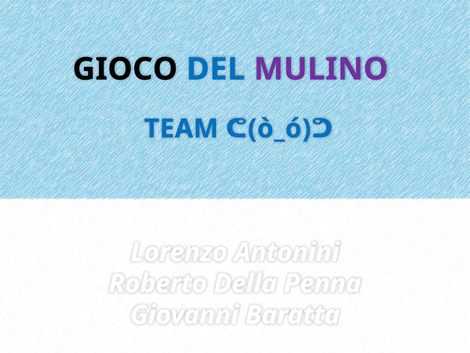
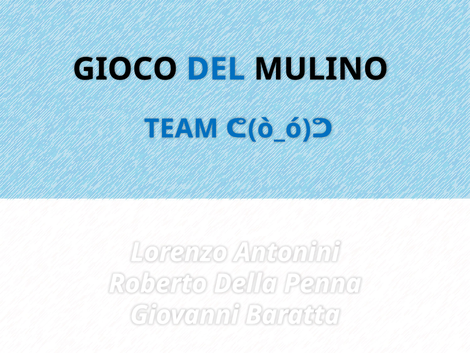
MULINO colour: purple -> black
